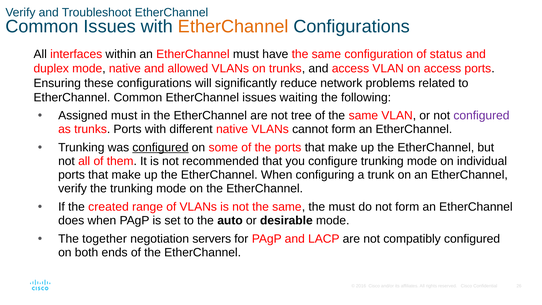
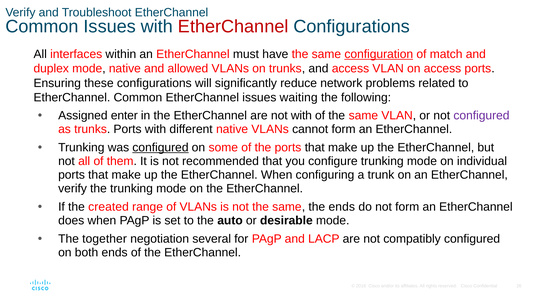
EtherChannel at (233, 27) colour: orange -> red
configuration underline: none -> present
status: status -> match
Assigned must: must -> enter
not tree: tree -> with
the must: must -> ends
servers: servers -> several
